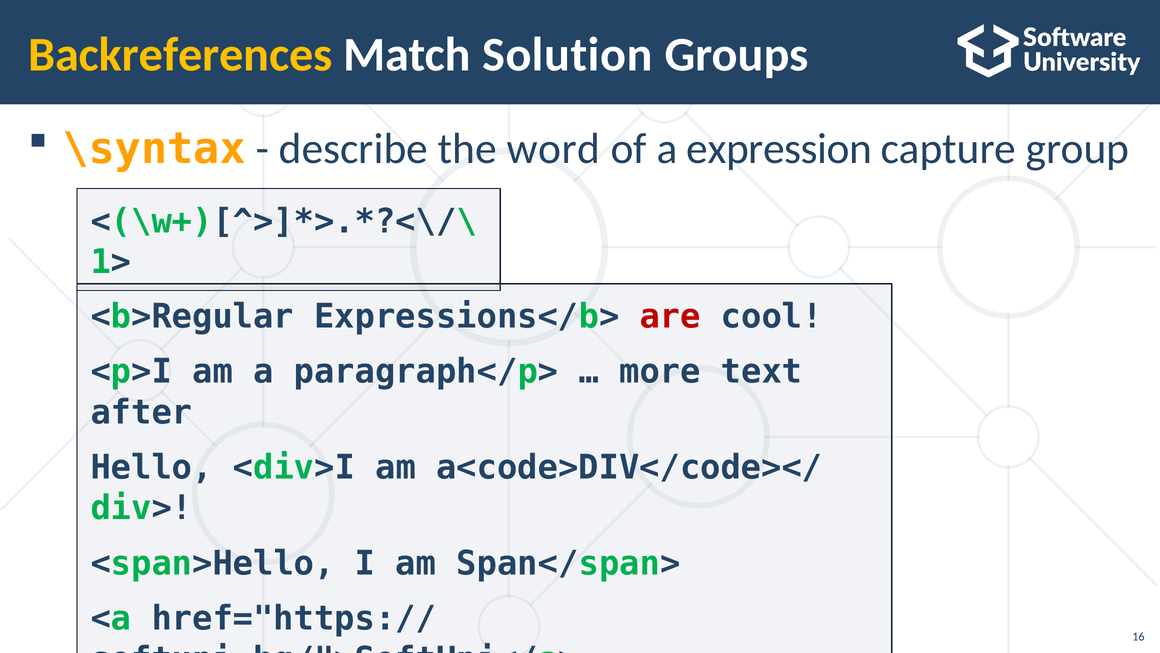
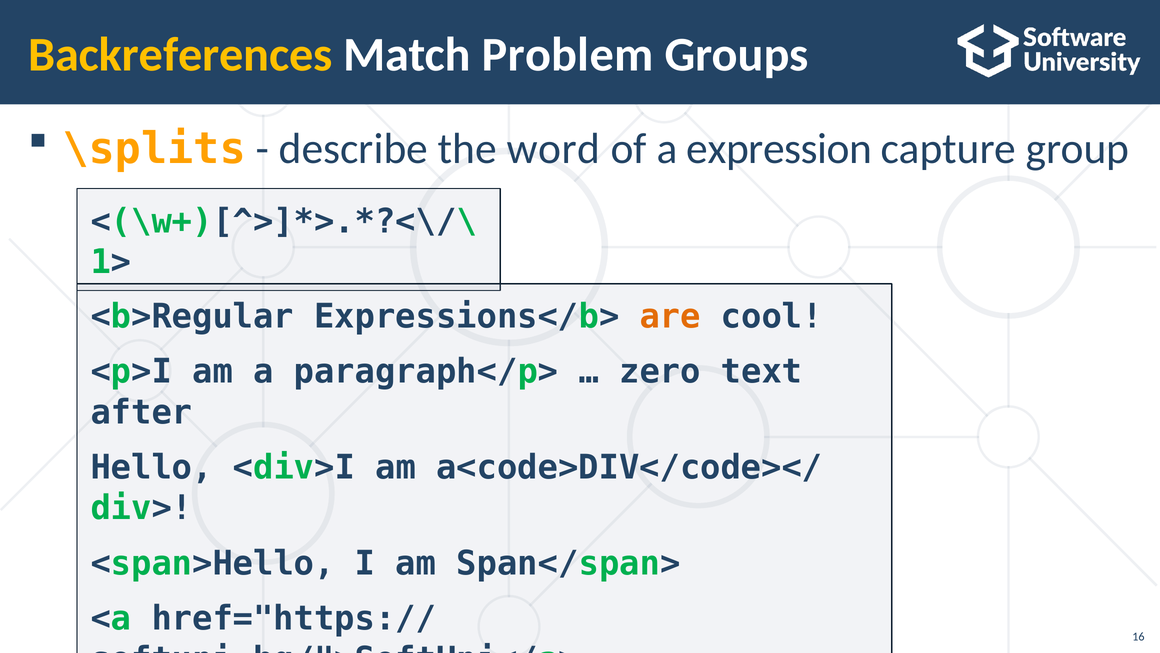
Solution: Solution -> Problem
\syntax: \syntax -> \splits
are colour: red -> orange
more: more -> zero
